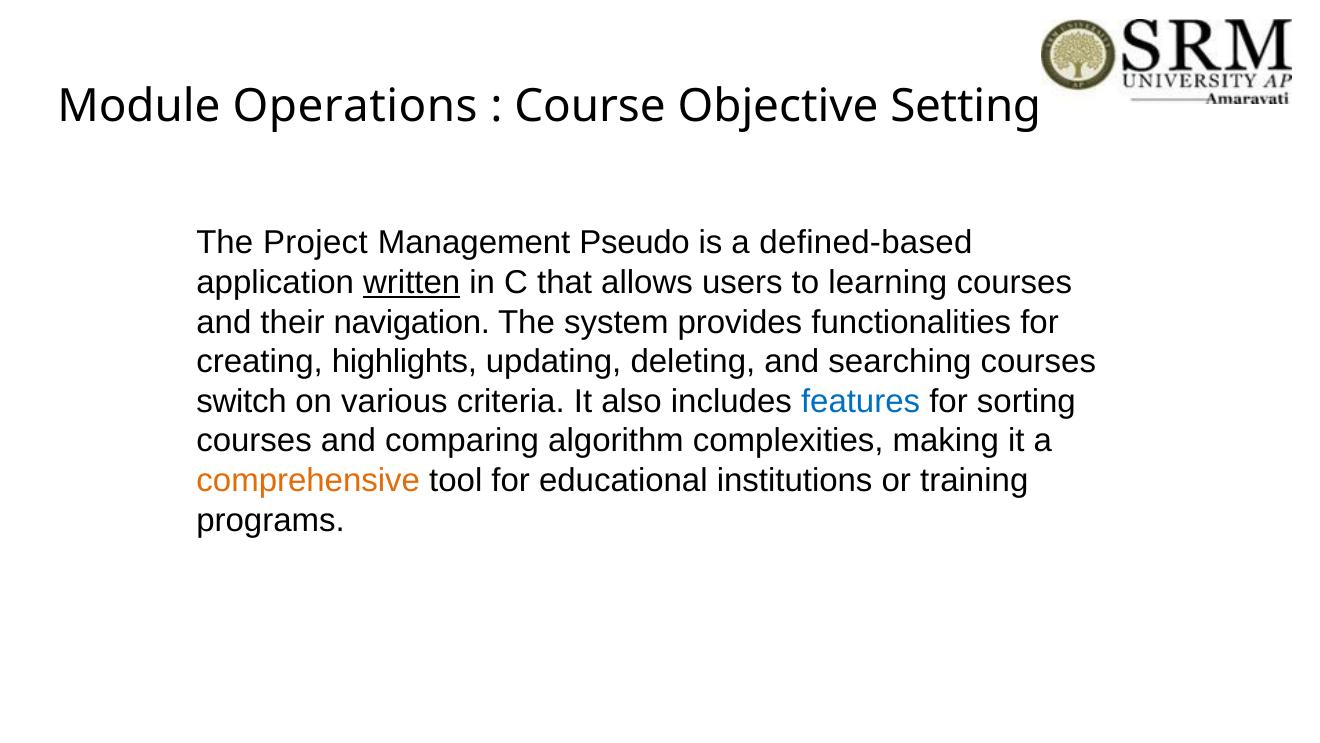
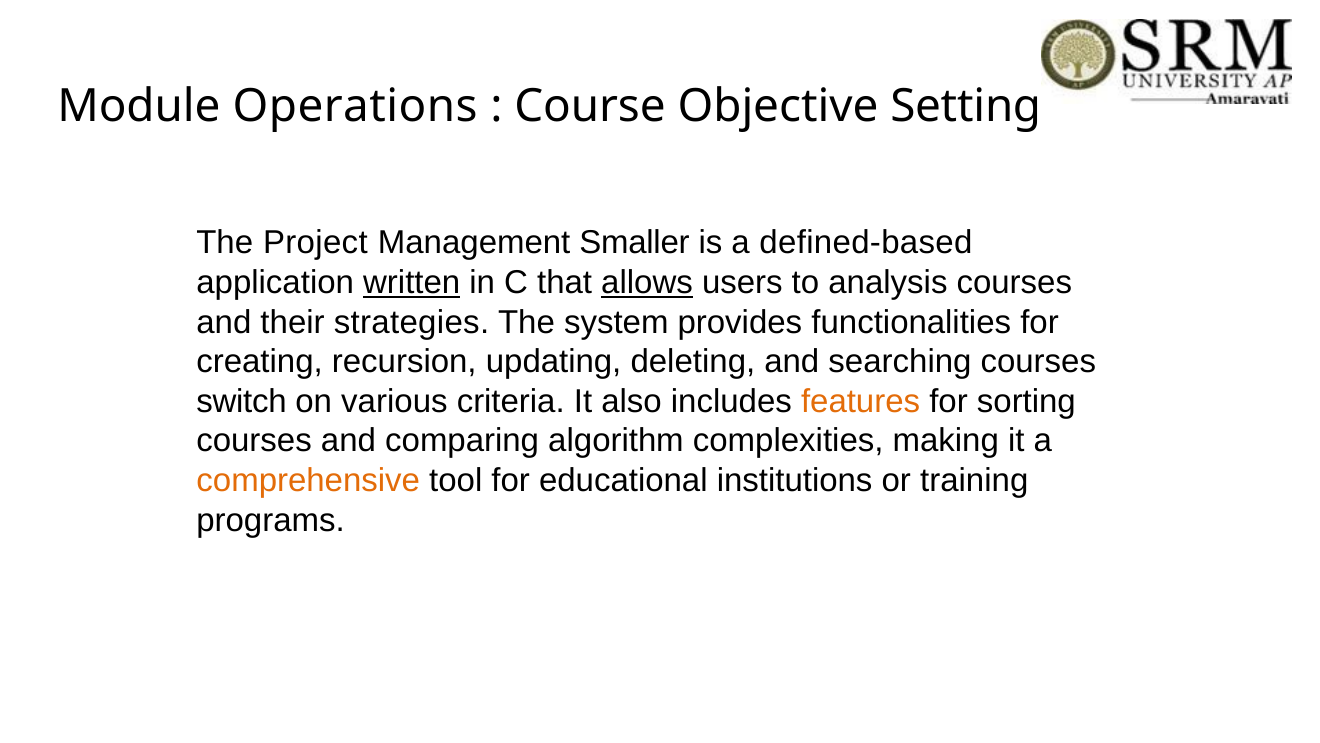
Pseudo: Pseudo -> Smaller
allows underline: none -> present
learning: learning -> analysis
navigation: navigation -> strategies
highlights: highlights -> recursion
features colour: blue -> orange
